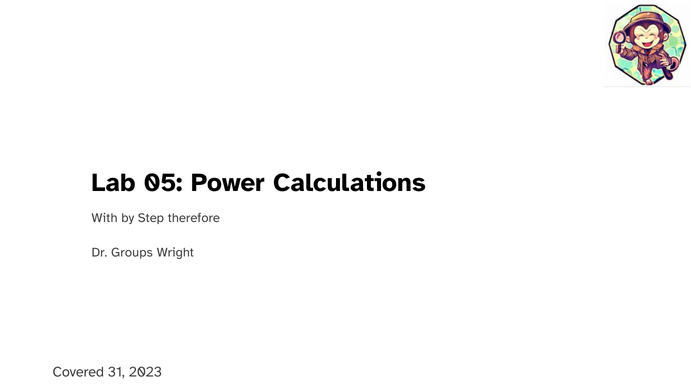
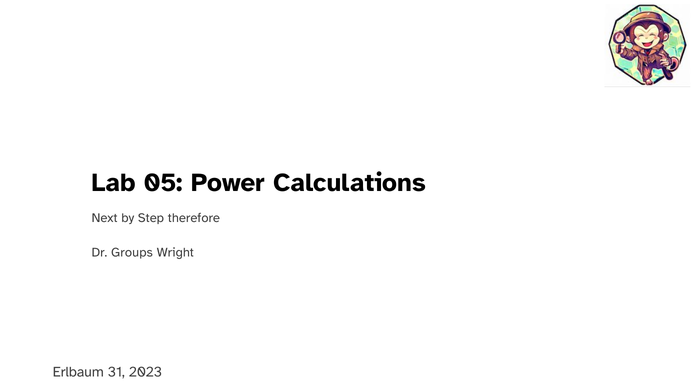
With: With -> Next
Covered: Covered -> Erlbaum
